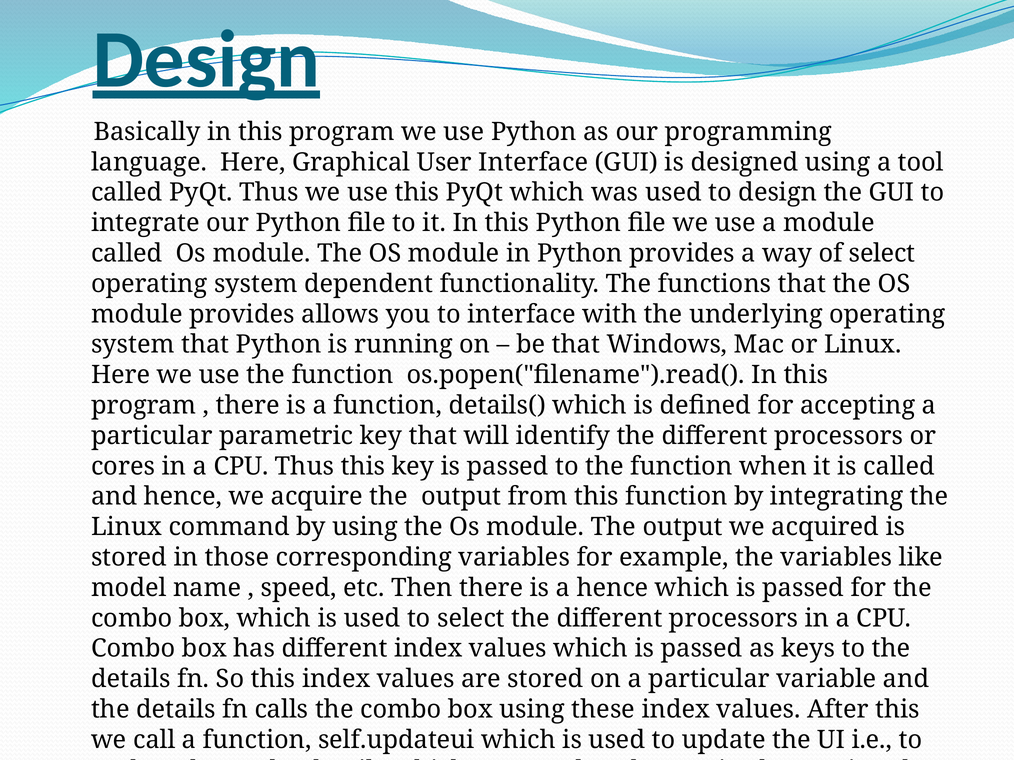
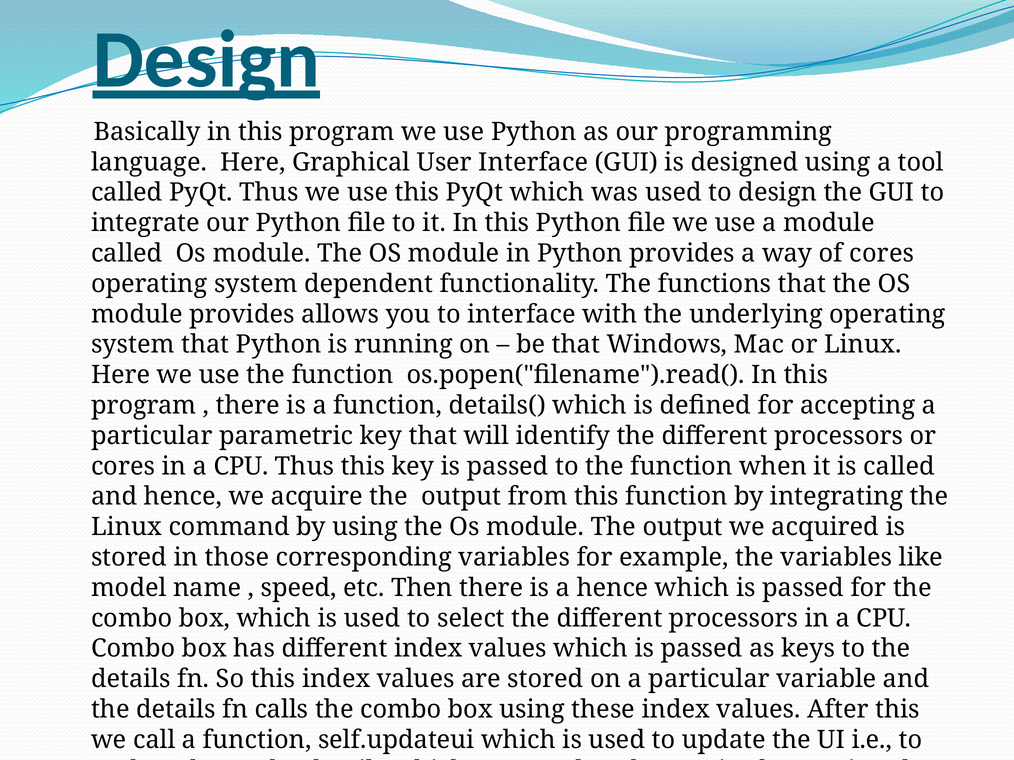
of select: select -> cores
